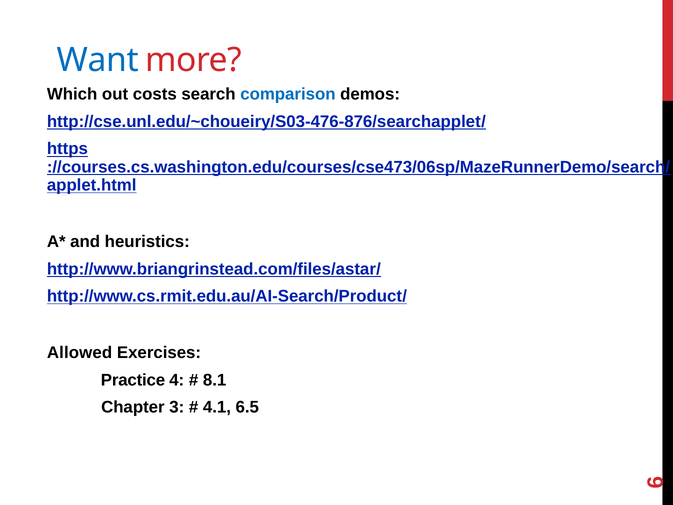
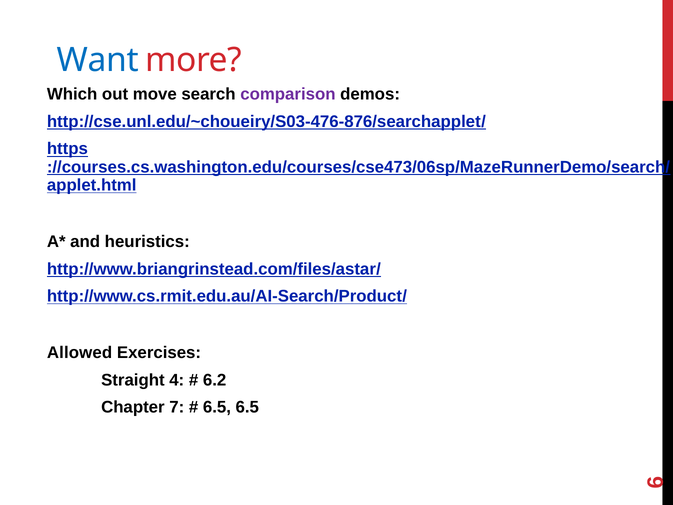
costs: costs -> move
comparison colour: blue -> purple
Practice: Practice -> Straight
8.1: 8.1 -> 6.2
3: 3 -> 7
4.1 at (217, 407): 4.1 -> 6.5
